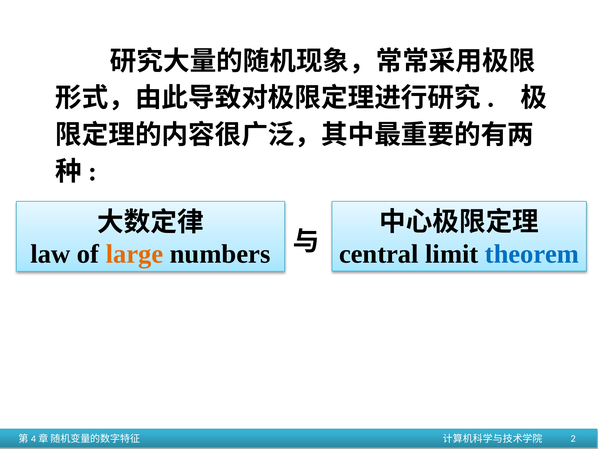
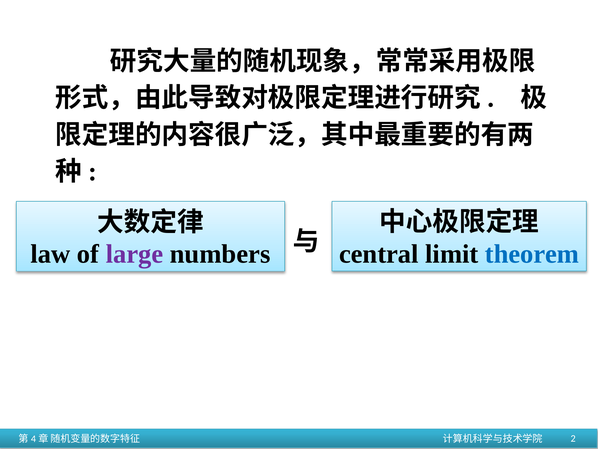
large colour: orange -> purple
